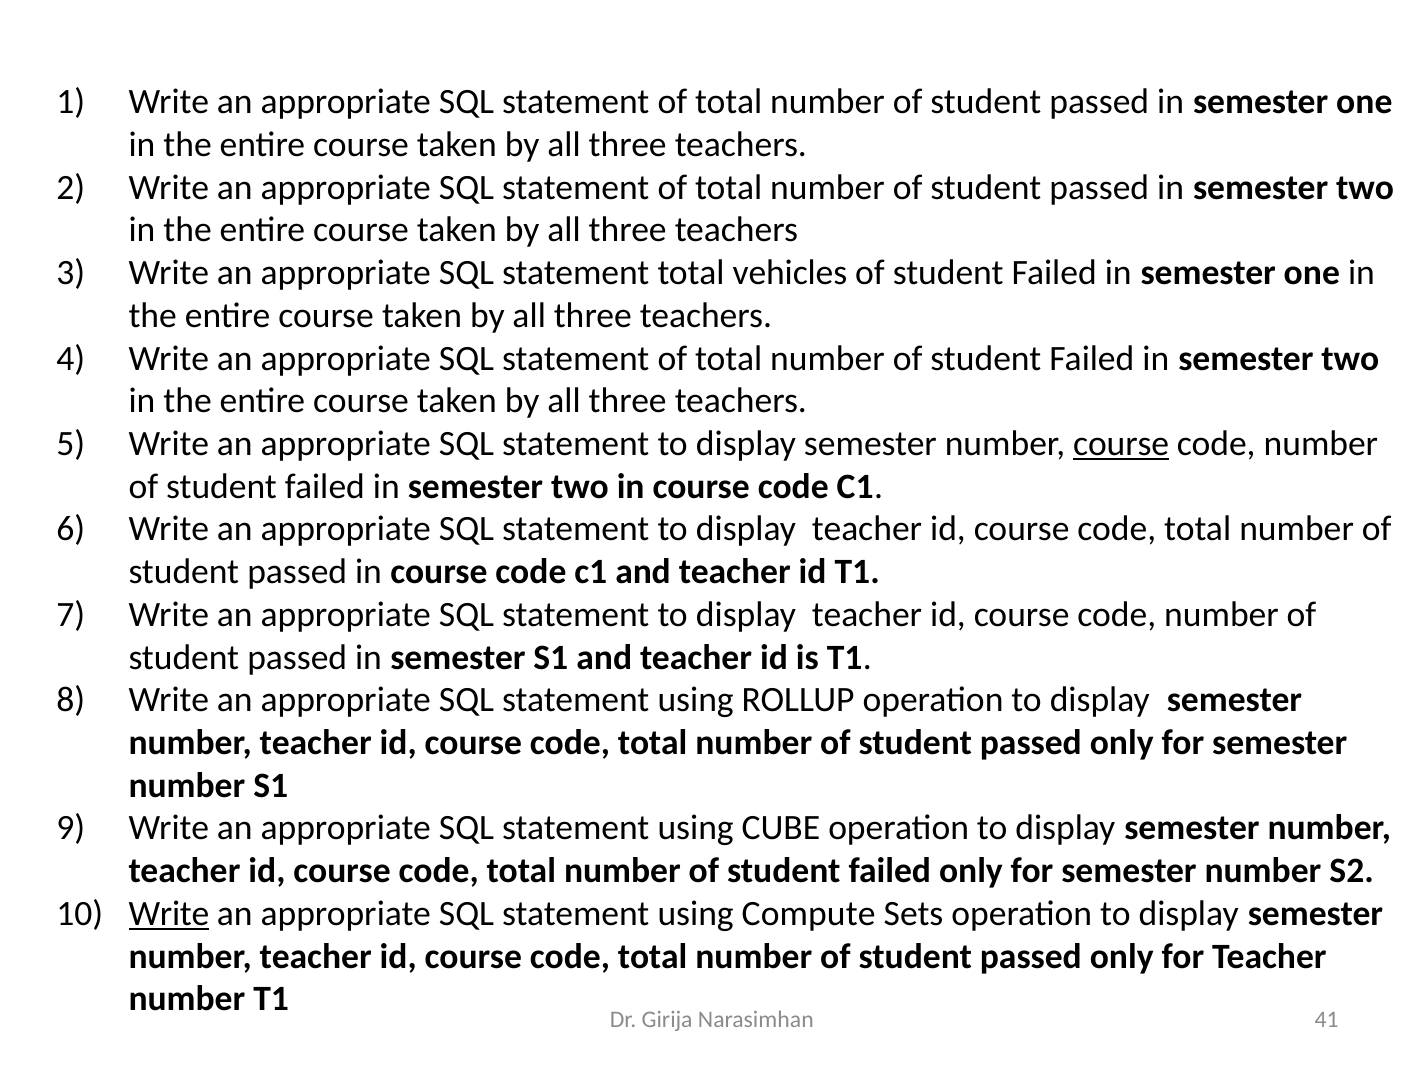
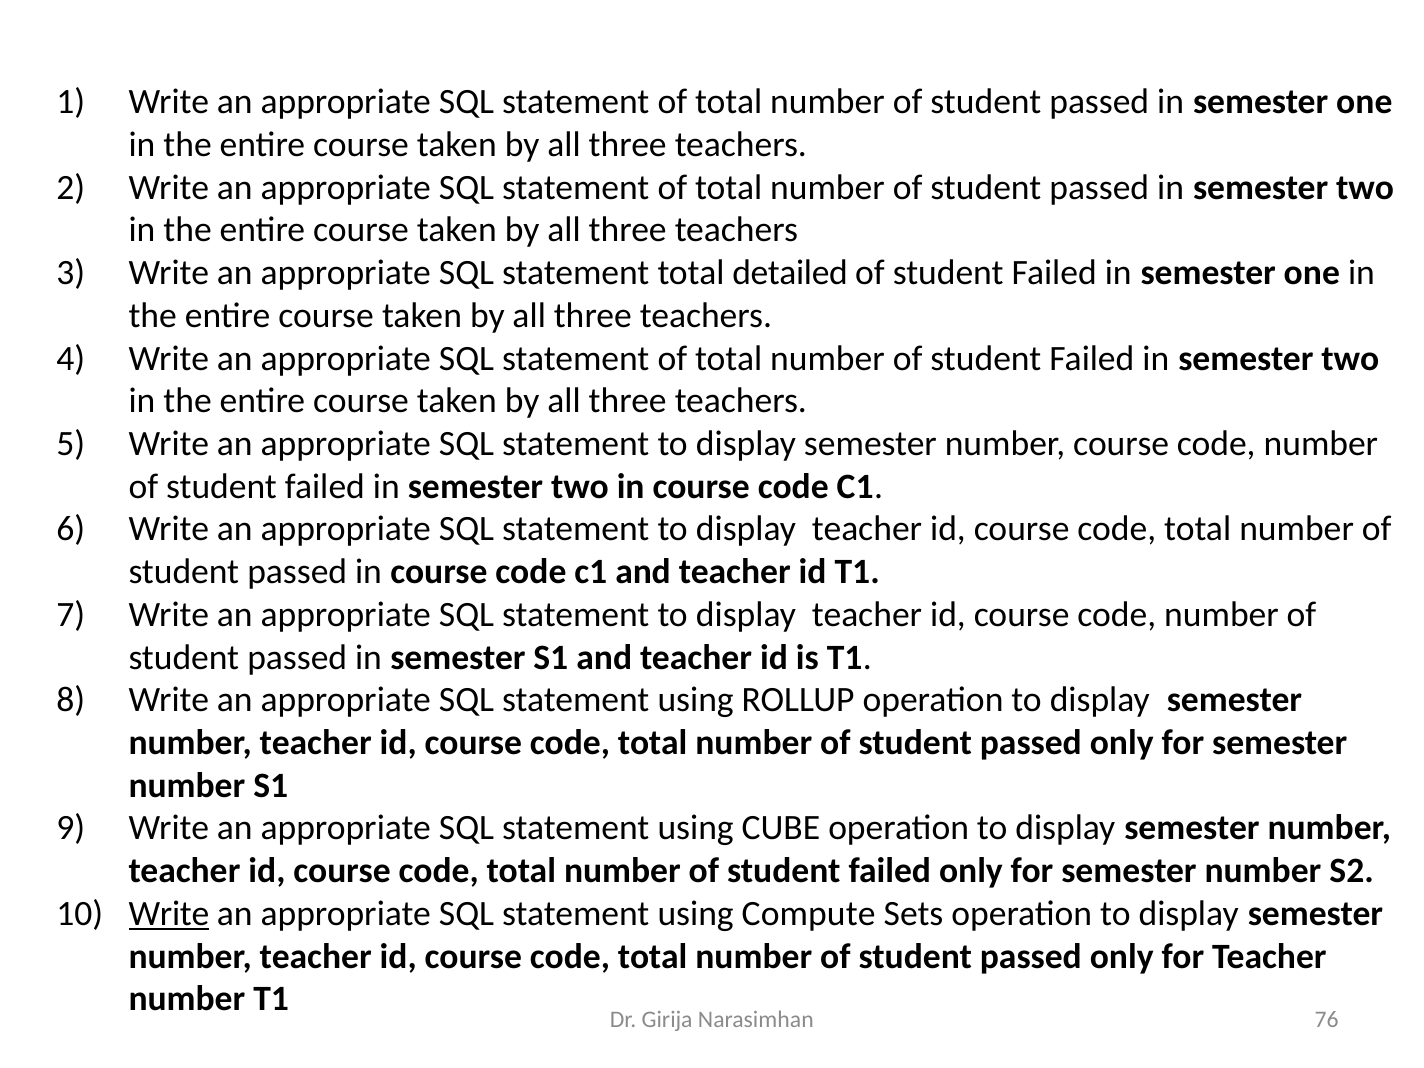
vehicles: vehicles -> detailed
course at (1121, 444) underline: present -> none
41: 41 -> 76
